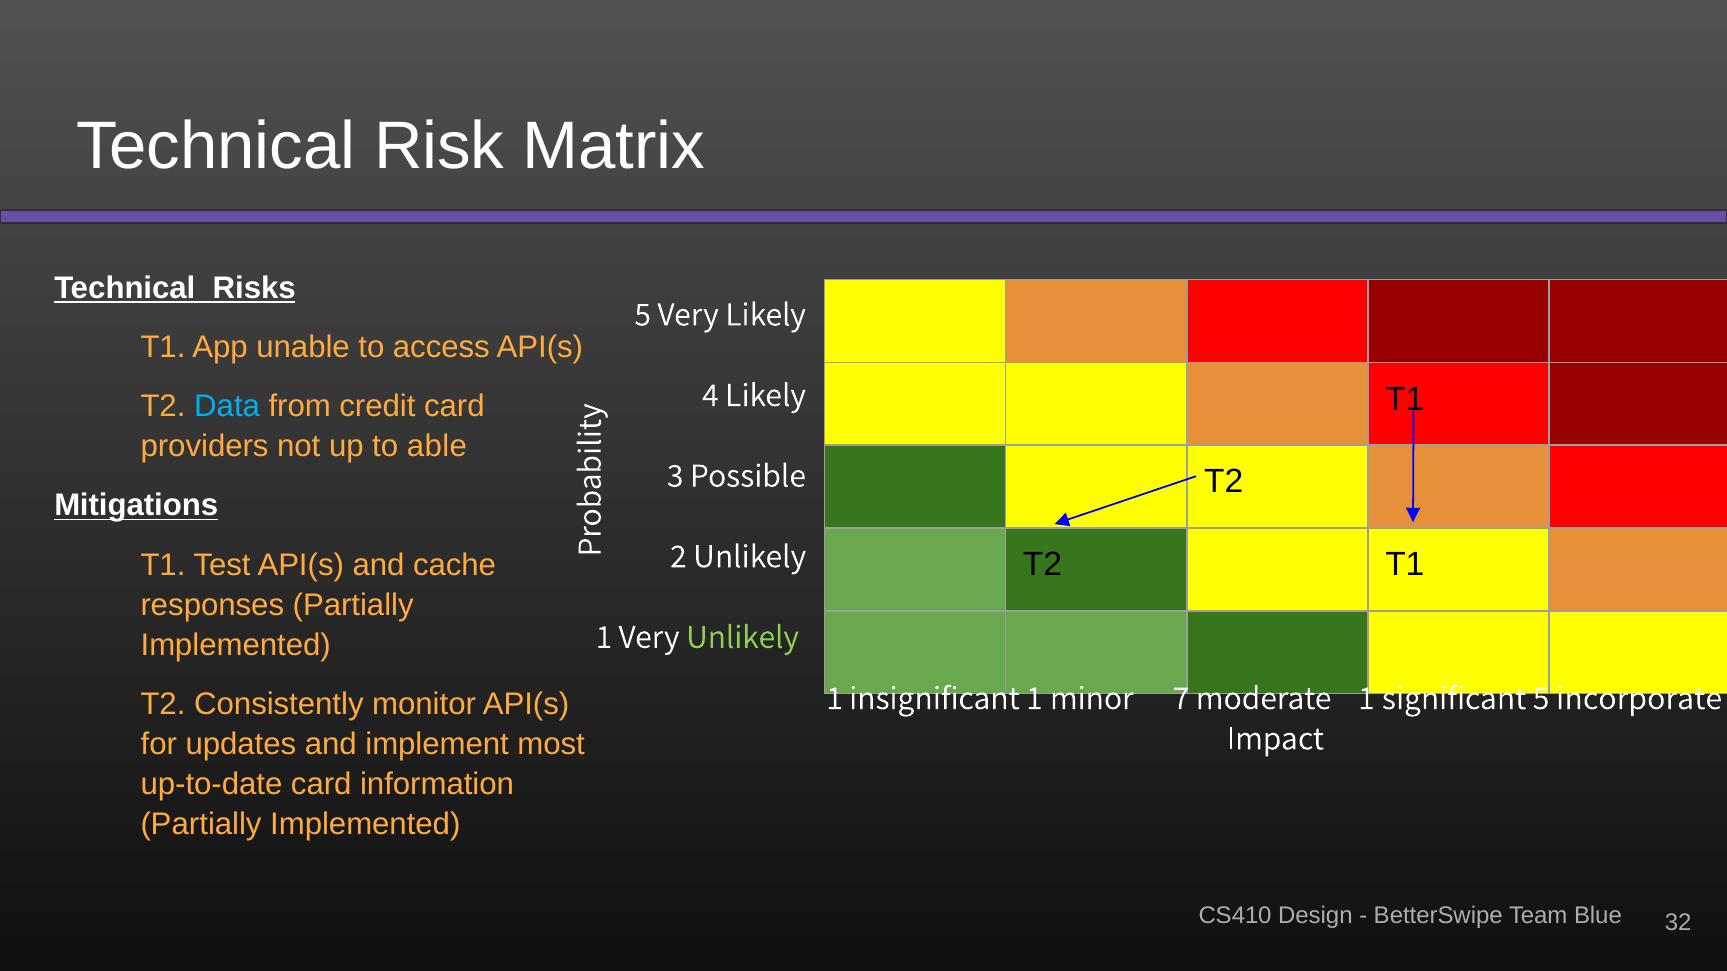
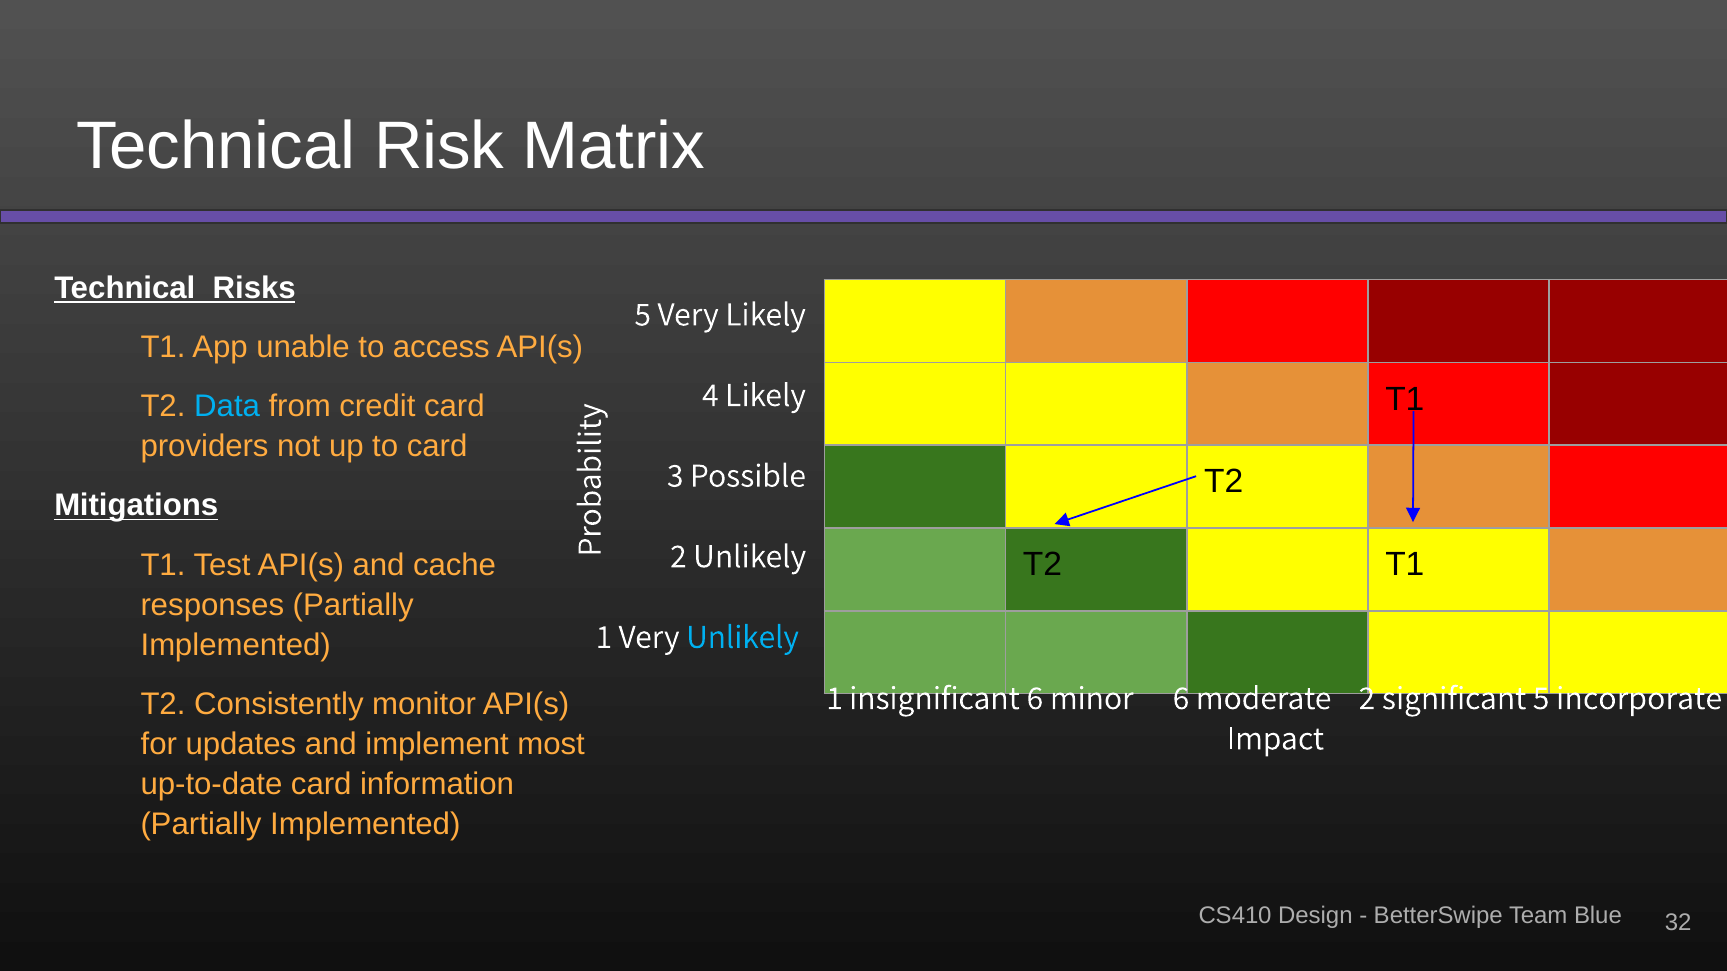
to able: able -> card
Unlikely at (743, 637) colour: light green -> light blue
insignificant 1: 1 -> 6
minor 7: 7 -> 6
moderate 1: 1 -> 2
